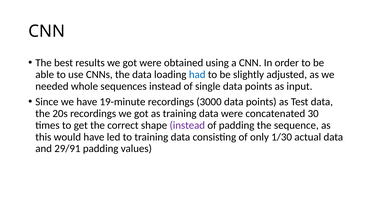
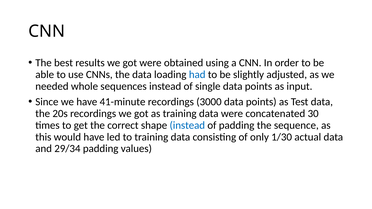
19-minute: 19-minute -> 41-minute
instead at (187, 125) colour: purple -> blue
29/91: 29/91 -> 29/34
